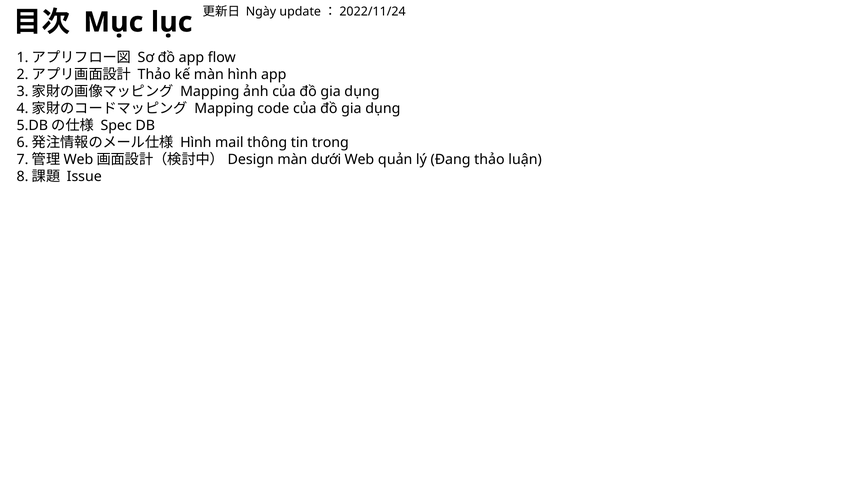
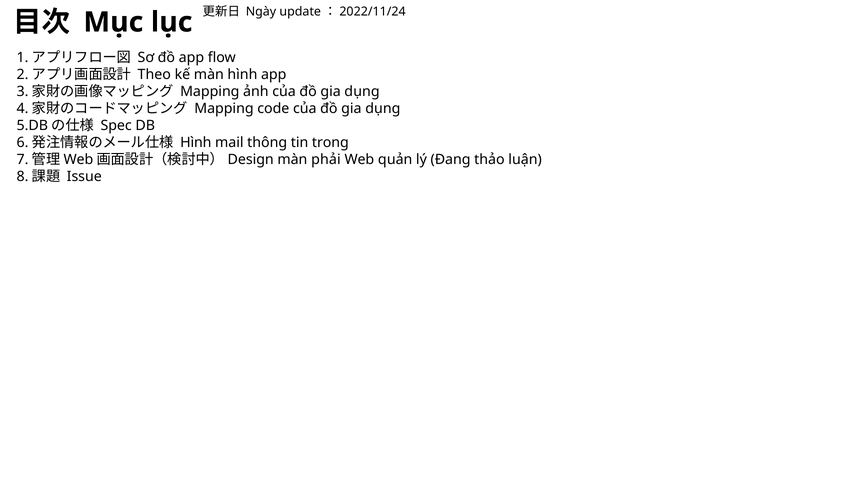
Thảo at (154, 74): Thảo -> Theo
dưới: dưới -> phải
